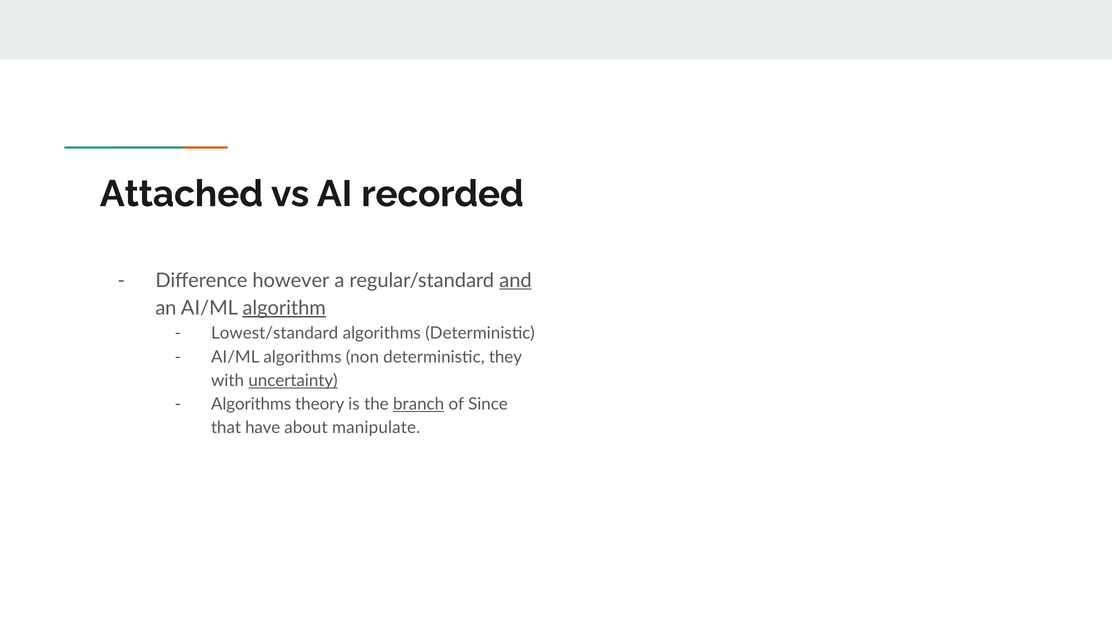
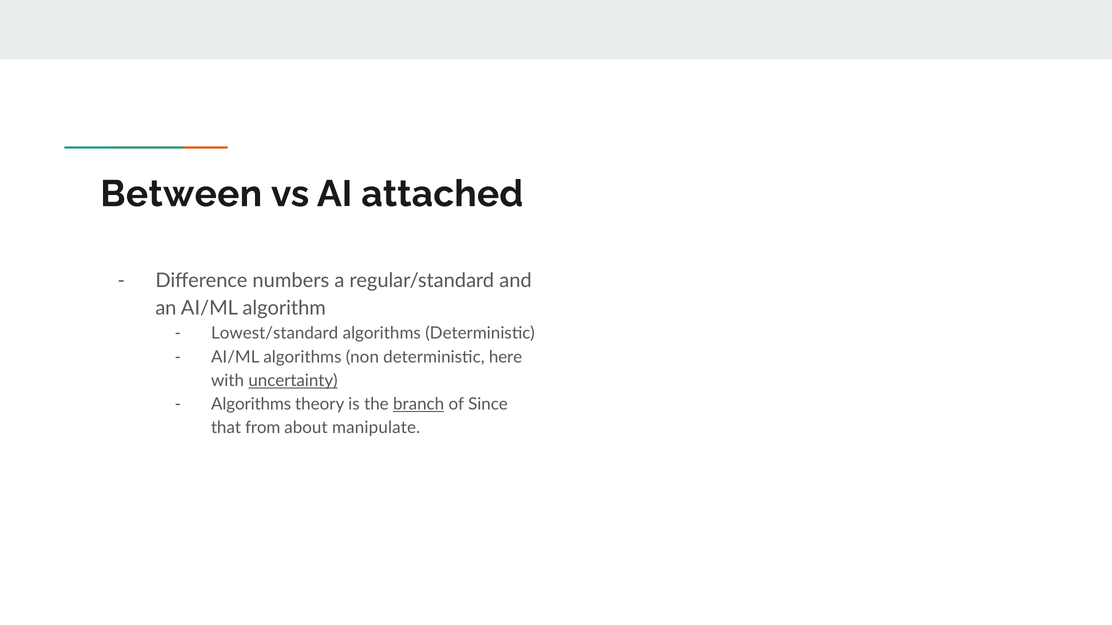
Attached: Attached -> Between
recorded: recorded -> attached
however: however -> numbers
and underline: present -> none
algorithm underline: present -> none
they: they -> here
have: have -> from
